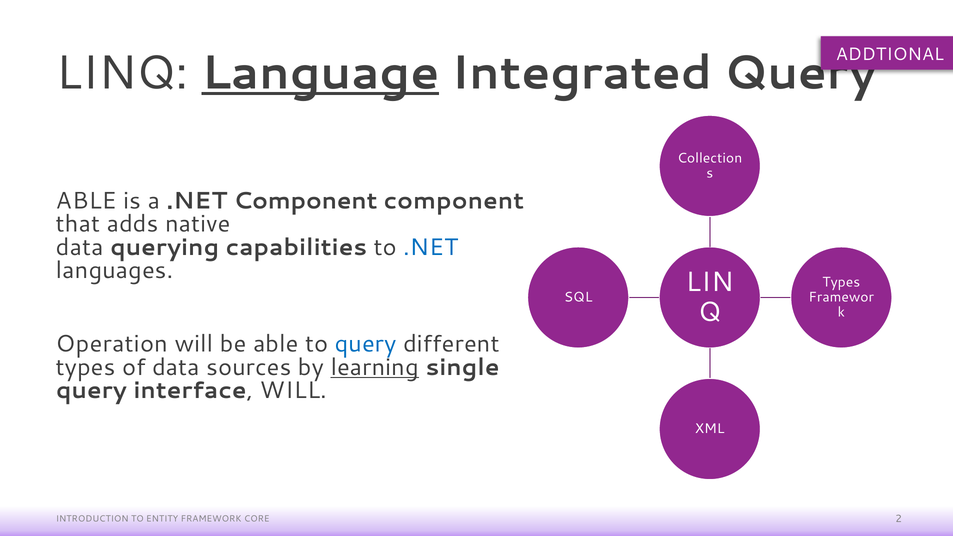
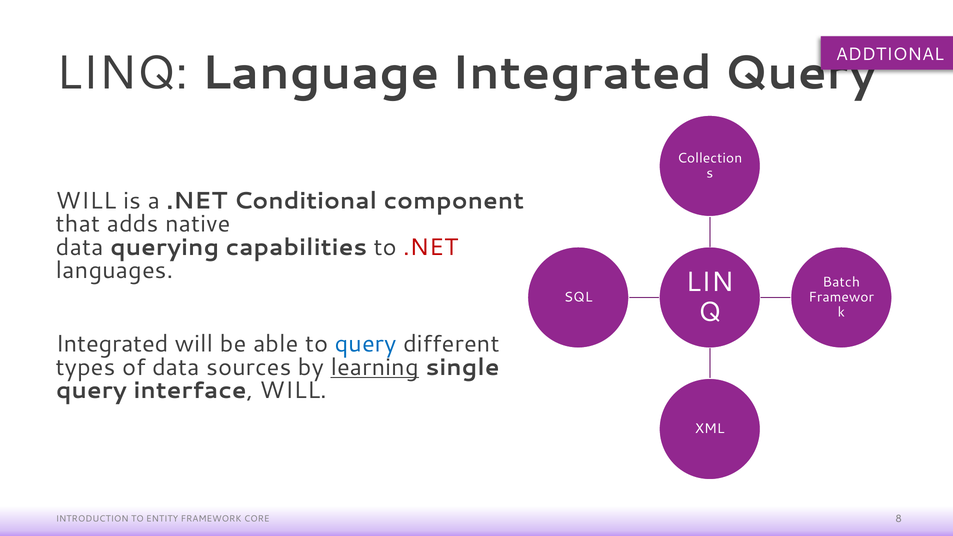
Language underline: present -> none
ABLE at (86, 201): ABLE -> WILL
.NET Component: Component -> Conditional
.NET at (431, 247) colour: blue -> red
Types at (841, 282): Types -> Batch
Operation at (112, 344): Operation -> Integrated
2: 2 -> 8
